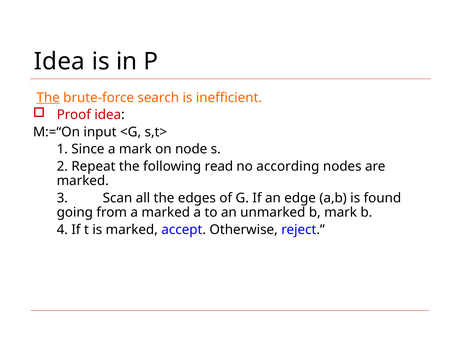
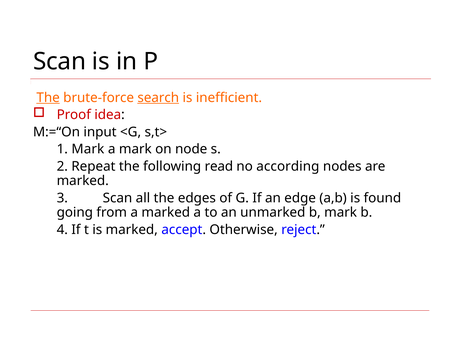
Idea at (59, 61): Idea -> Scan
search underline: none -> present
1 Since: Since -> Mark
